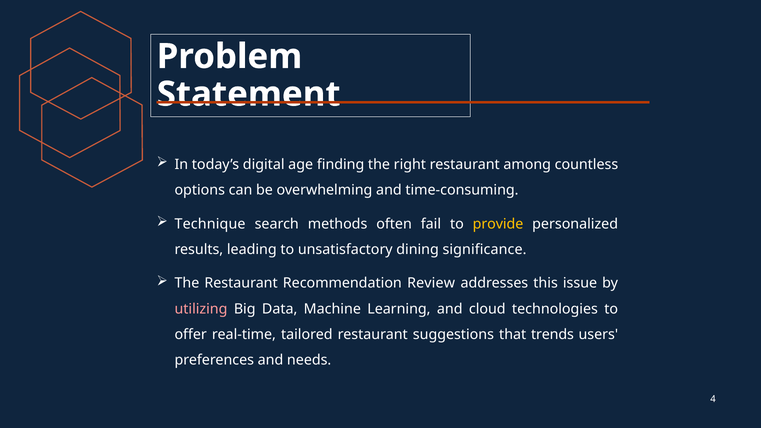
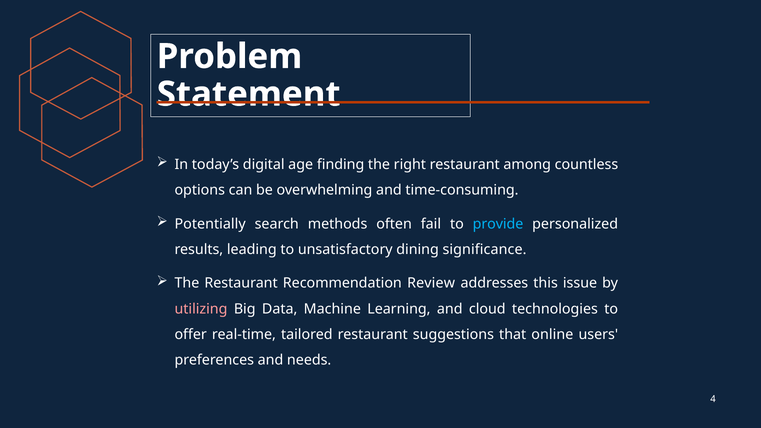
Technique: Technique -> Potentially
provide colour: yellow -> light blue
trends: trends -> online
